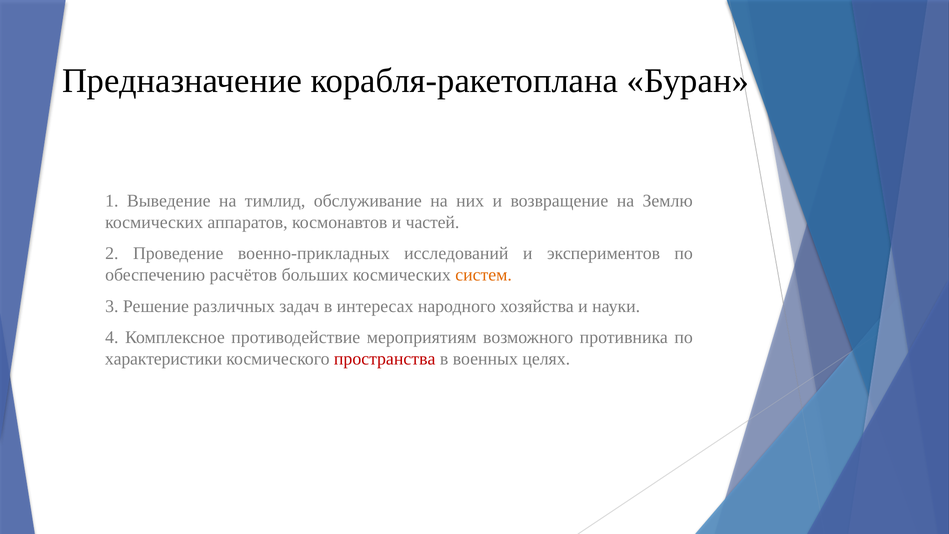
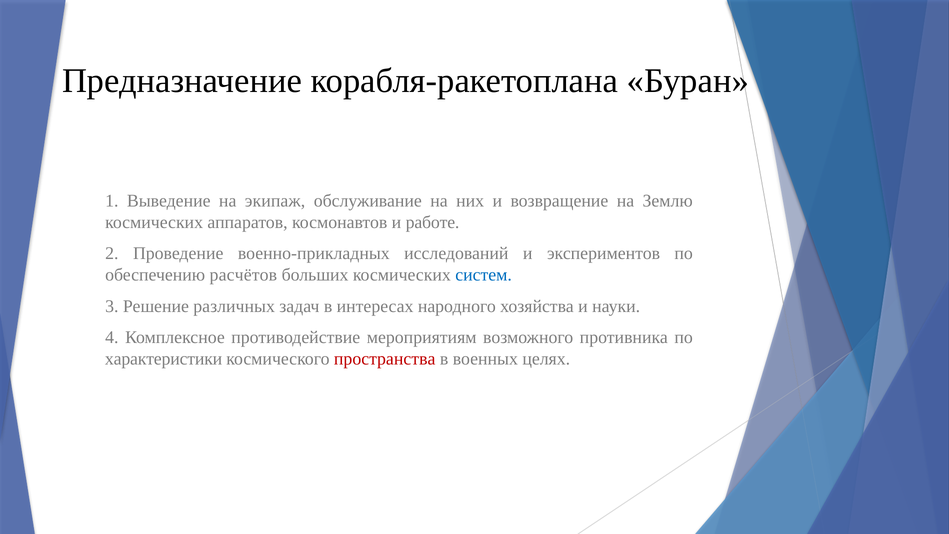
тимлид: тимлид -> экипаж
частей: частей -> работе
систем colour: orange -> blue
